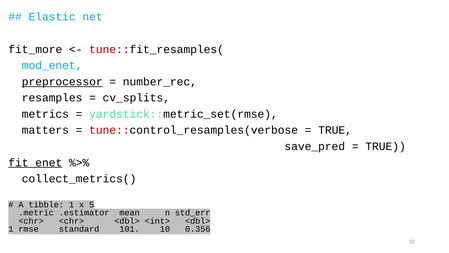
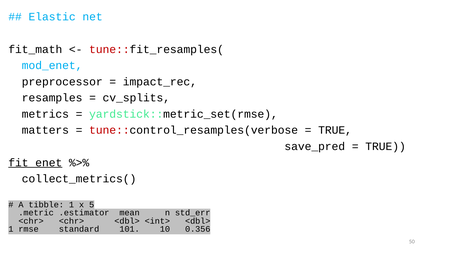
fit_more: fit_more -> fit_math
preprocessor underline: present -> none
number_rec: number_rec -> impact_rec
